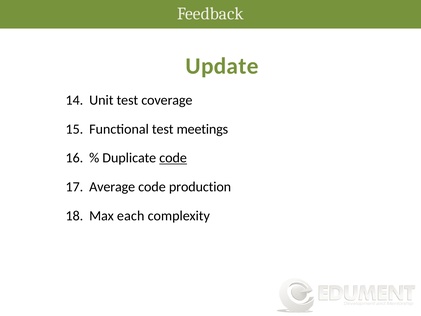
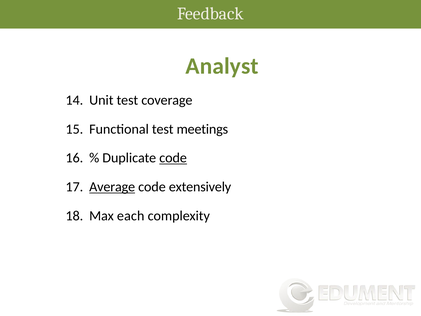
Update: Update -> Analyst
Average underline: none -> present
production: production -> extensively
